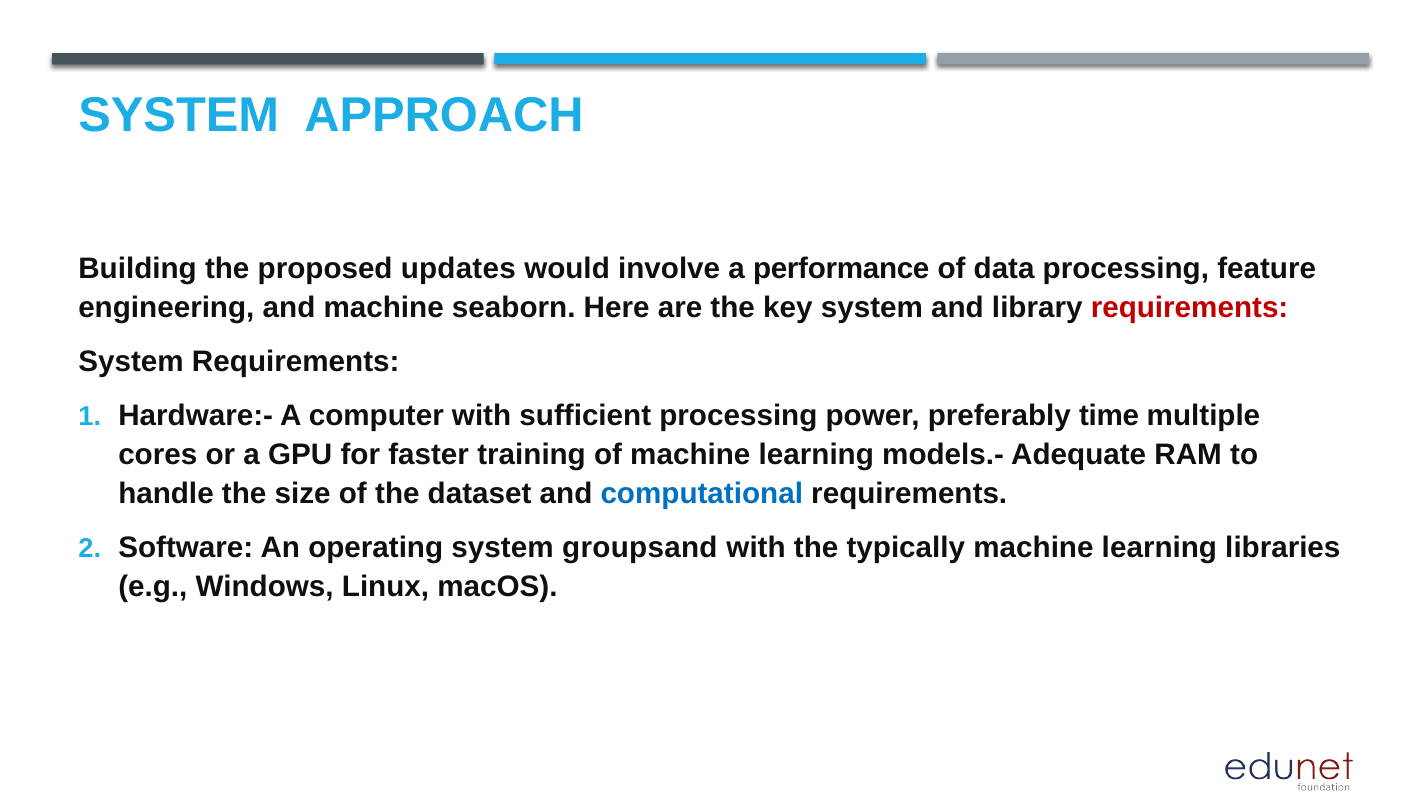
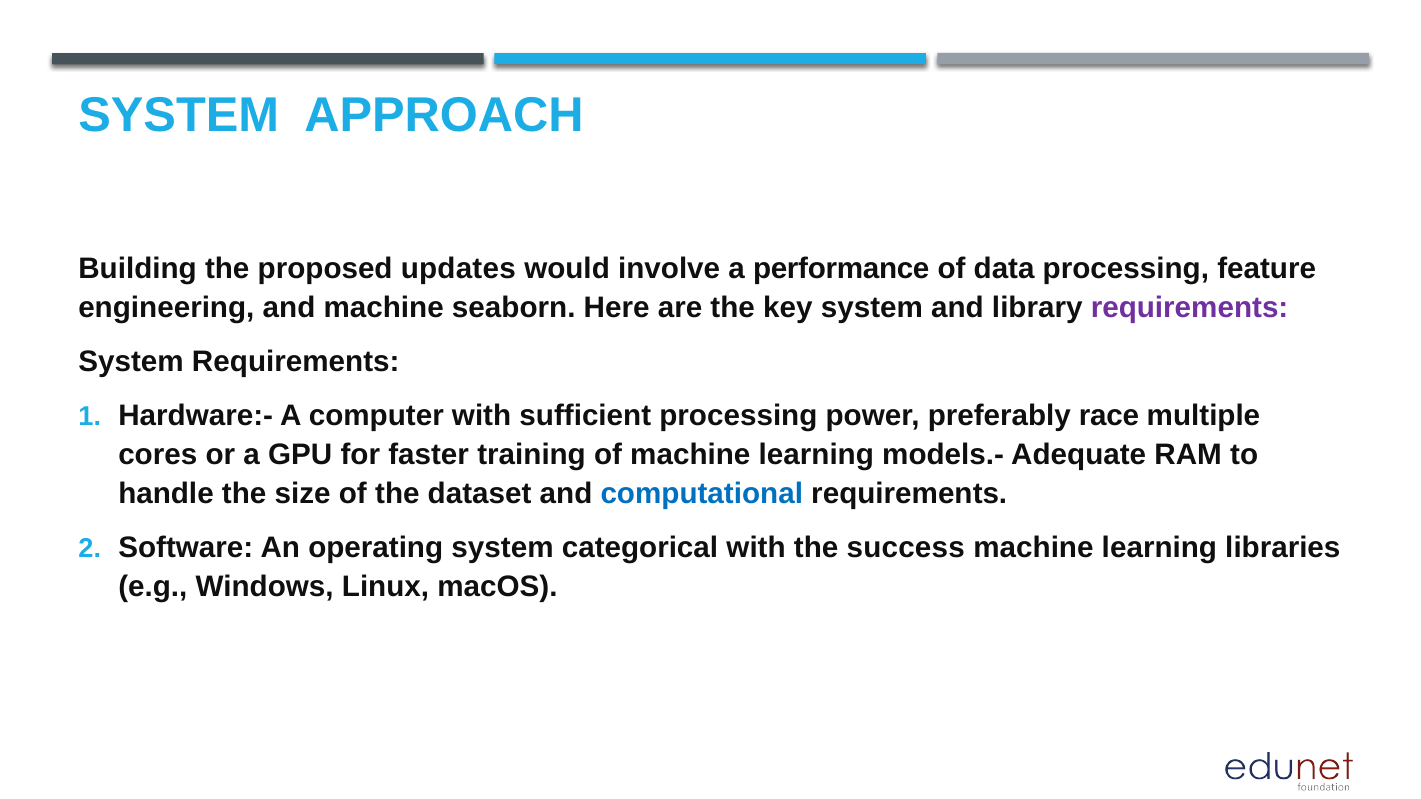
requirements at (1190, 308) colour: red -> purple
time: time -> race
groupsand: groupsand -> categorical
typically: typically -> success
